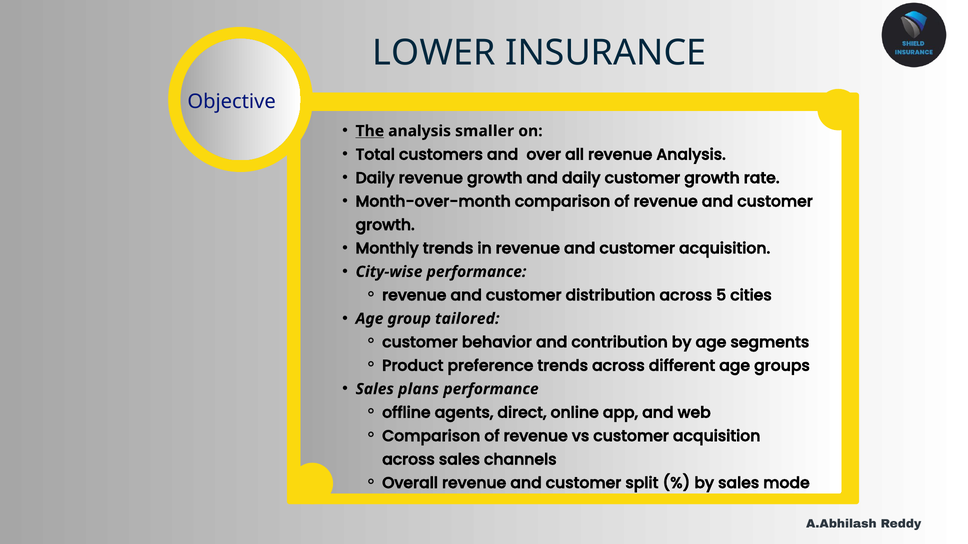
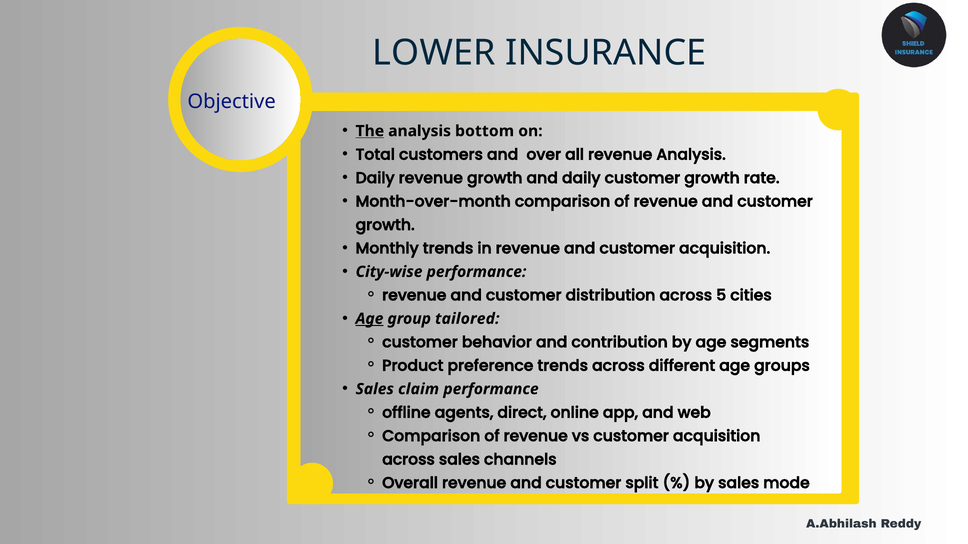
smaller: smaller -> bottom
Age at (369, 319) underline: none -> present
plans: plans -> claim
